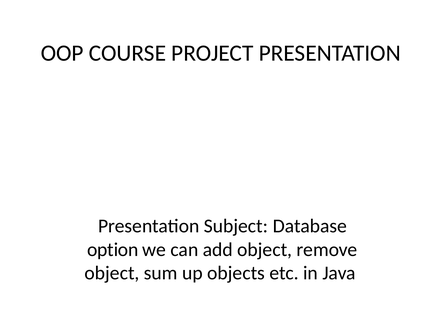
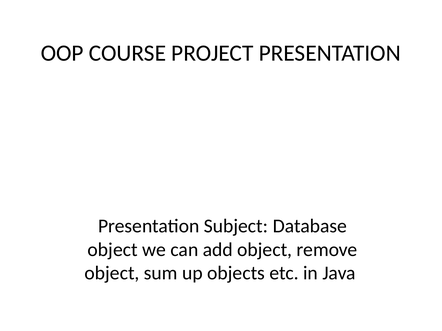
option at (113, 250): option -> object
